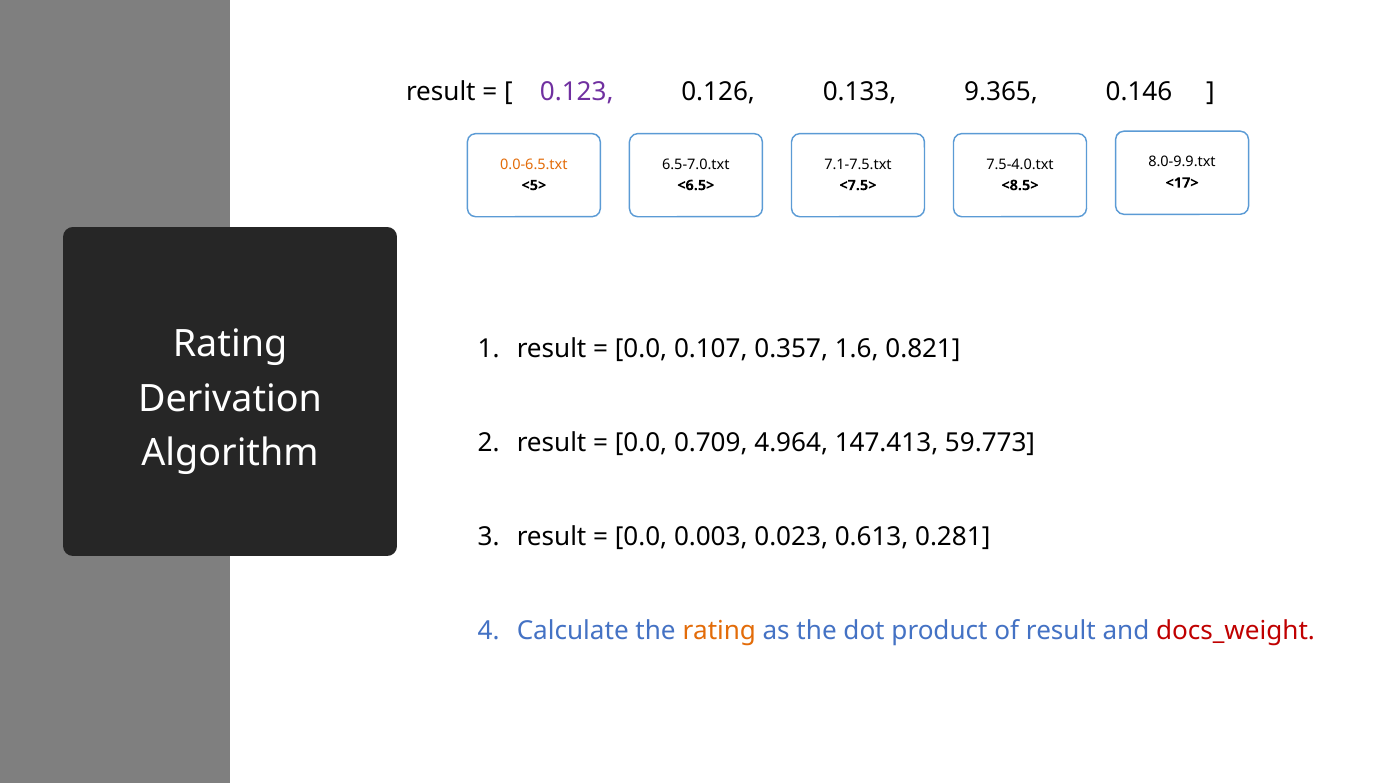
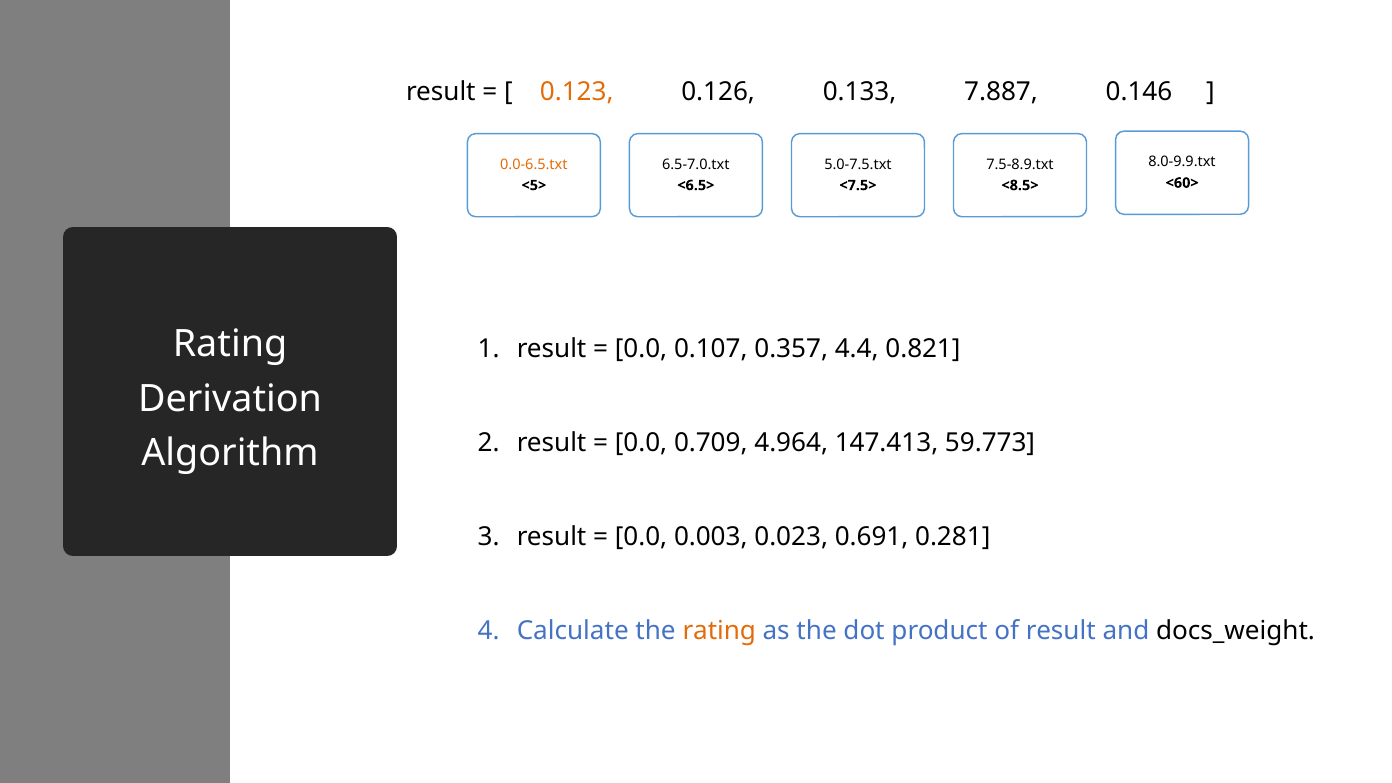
0.123 colour: purple -> orange
9.365: 9.365 -> 7.887
7.1-7.5.txt: 7.1-7.5.txt -> 5.0-7.5.txt
7.5-4.0.txt: 7.5-4.0.txt -> 7.5-8.9.txt
<17>: <17> -> <60>
1.6: 1.6 -> 4.4
0.613: 0.613 -> 0.691
docs_weight colour: red -> black
